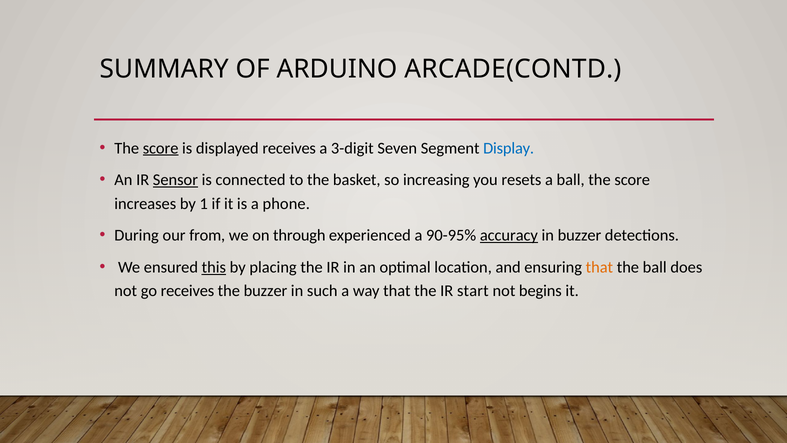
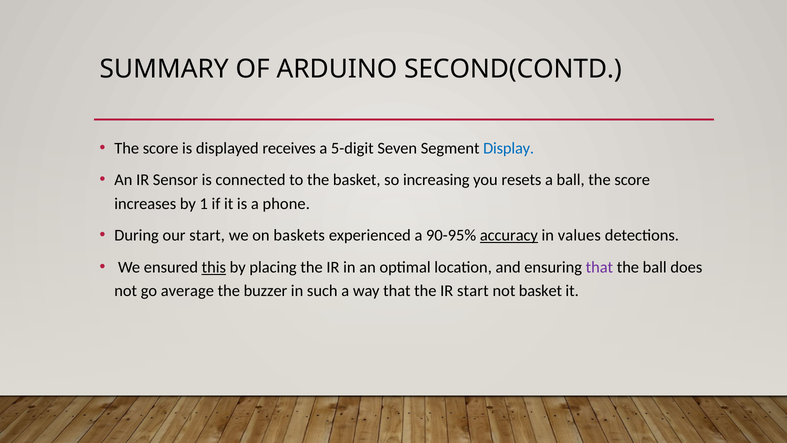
ARCADE(CONTD: ARCADE(CONTD -> SECOND(CONTD
score at (161, 148) underline: present -> none
3-digit: 3-digit -> 5-digit
Sensor underline: present -> none
our from: from -> start
through: through -> baskets
in buzzer: buzzer -> values
that at (599, 267) colour: orange -> purple
go receives: receives -> average
not begins: begins -> basket
